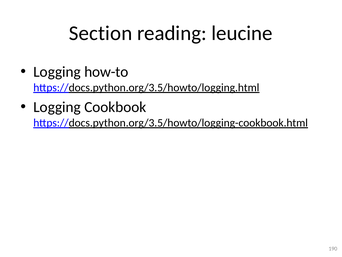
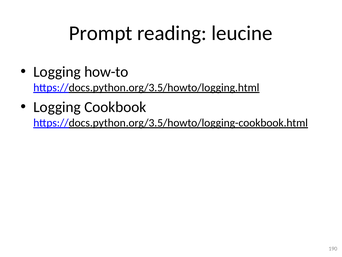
Section: Section -> Prompt
